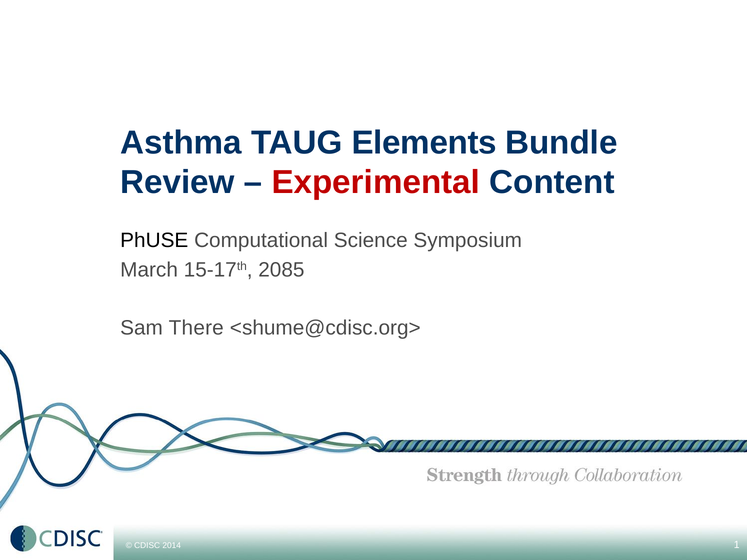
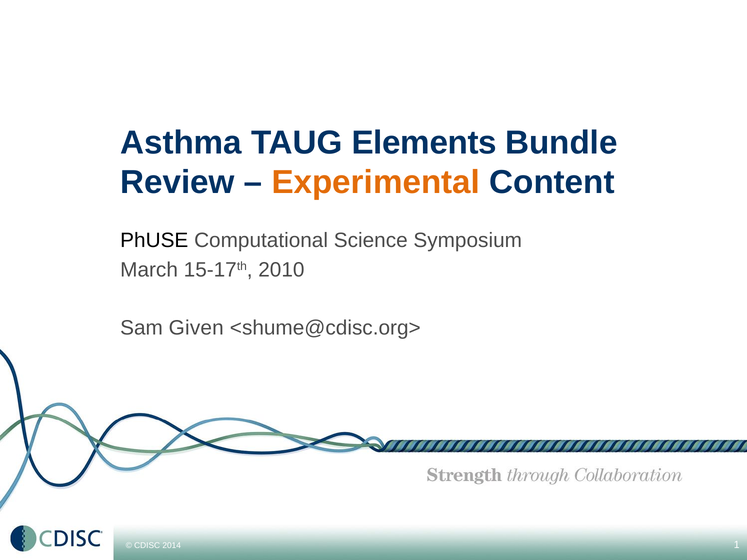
Experimental colour: red -> orange
2085: 2085 -> 2010
There: There -> Given
